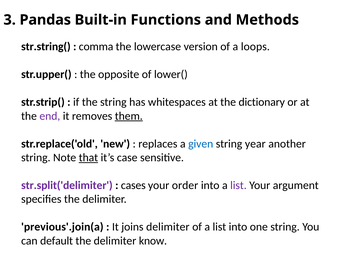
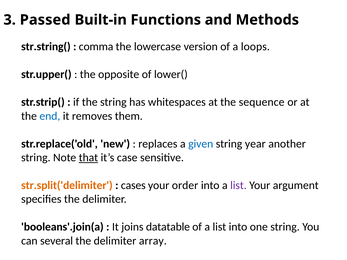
Pandas: Pandas -> Passed
dictionary: dictionary -> sequence
end colour: purple -> blue
them underline: present -> none
str.split('delimiter colour: purple -> orange
previous'.join(a: previous'.join(a -> booleans'.join(a
joins delimiter: delimiter -> datatable
default: default -> several
know: know -> array
